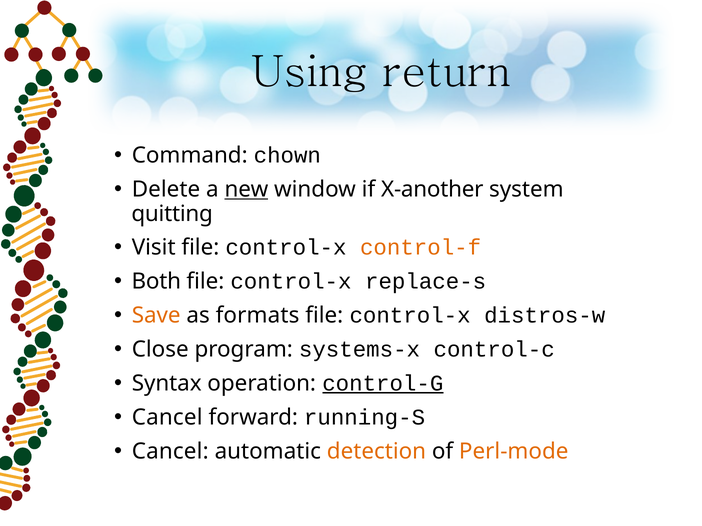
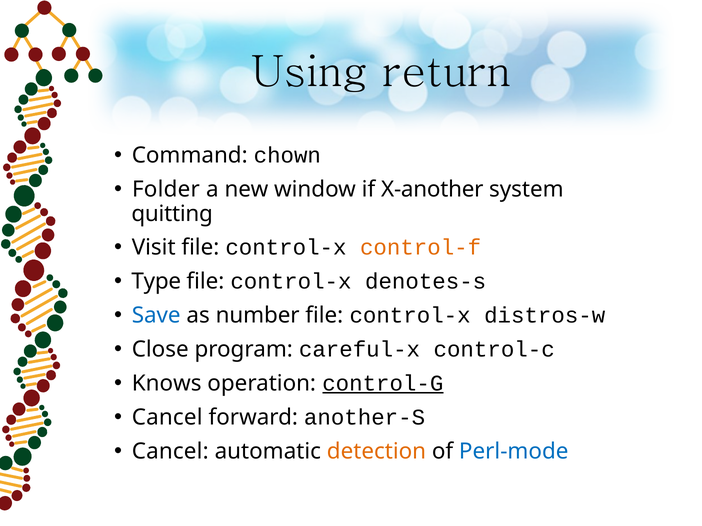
Delete: Delete -> Folder
new underline: present -> none
Both: Both -> Type
replace-s: replace-s -> denotes-s
Save colour: orange -> blue
formats: formats -> number
systems-x: systems-x -> careful-x
Syntax: Syntax -> Knows
running-S: running-S -> another-S
Perl-mode colour: orange -> blue
